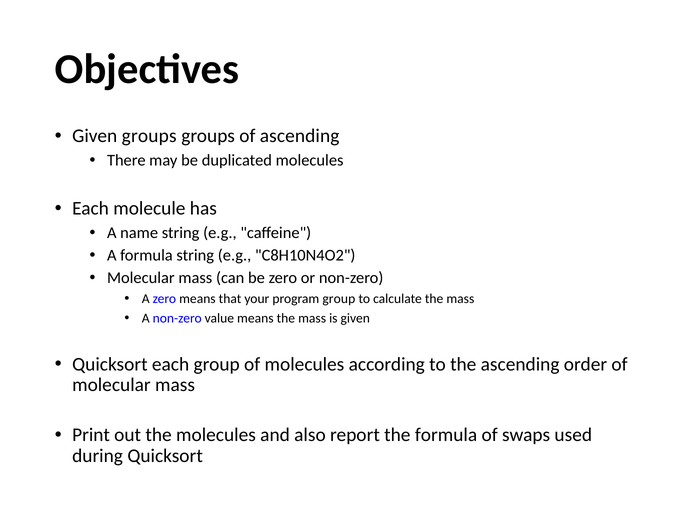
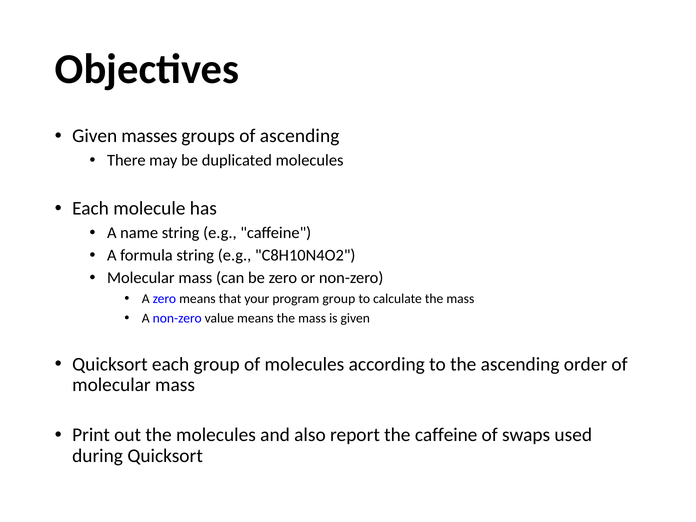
Given groups: groups -> masses
the formula: formula -> caffeine
